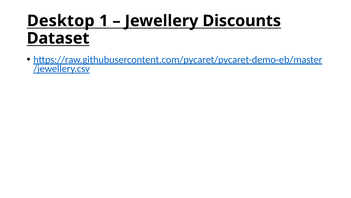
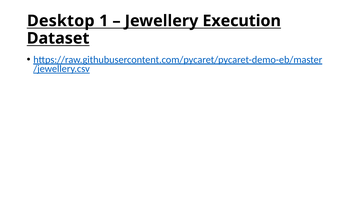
Discounts: Discounts -> Execution
